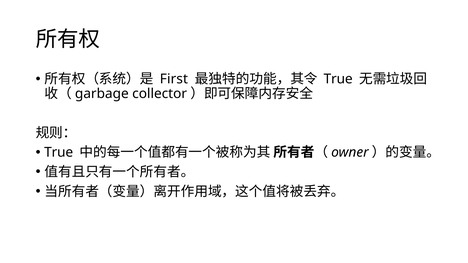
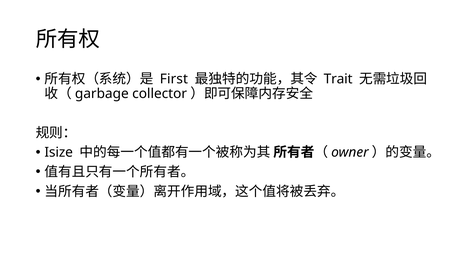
True at (338, 79): True -> Trait
True at (59, 153): True -> Isize
